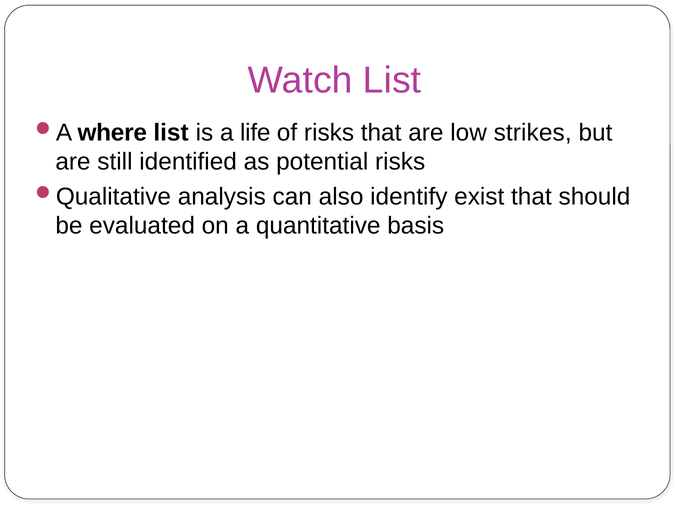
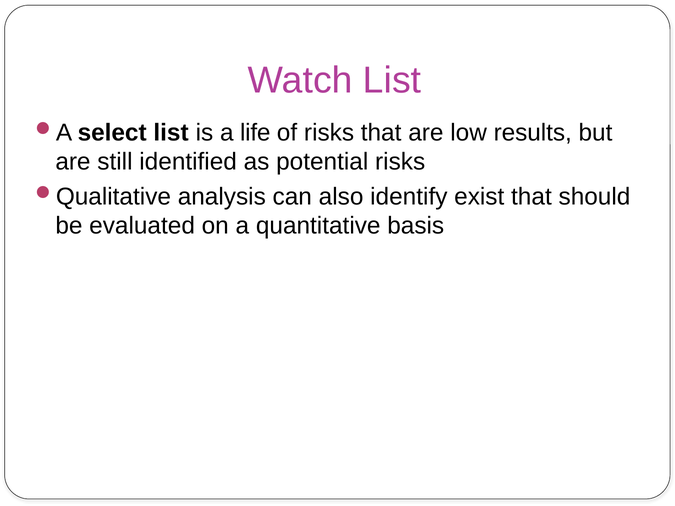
where: where -> select
strikes: strikes -> results
